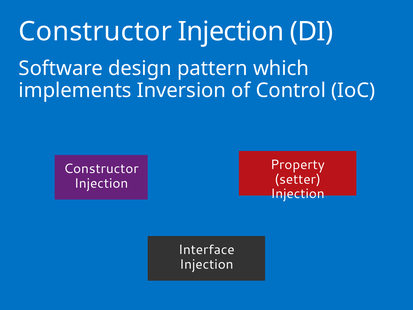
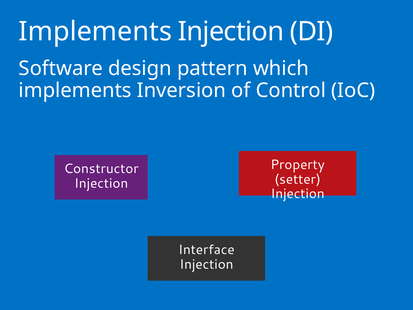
Constructor at (95, 32): Constructor -> Implements
